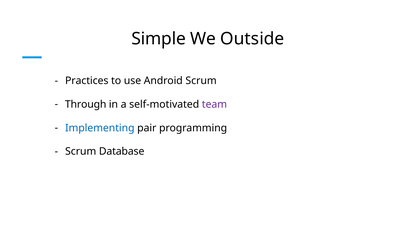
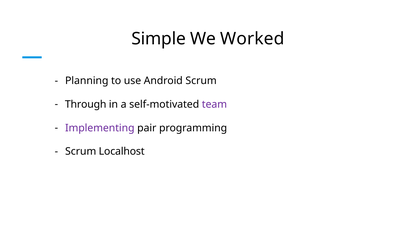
Outside: Outside -> Worked
Practices: Practices -> Planning
Implementing colour: blue -> purple
Database: Database -> Localhost
